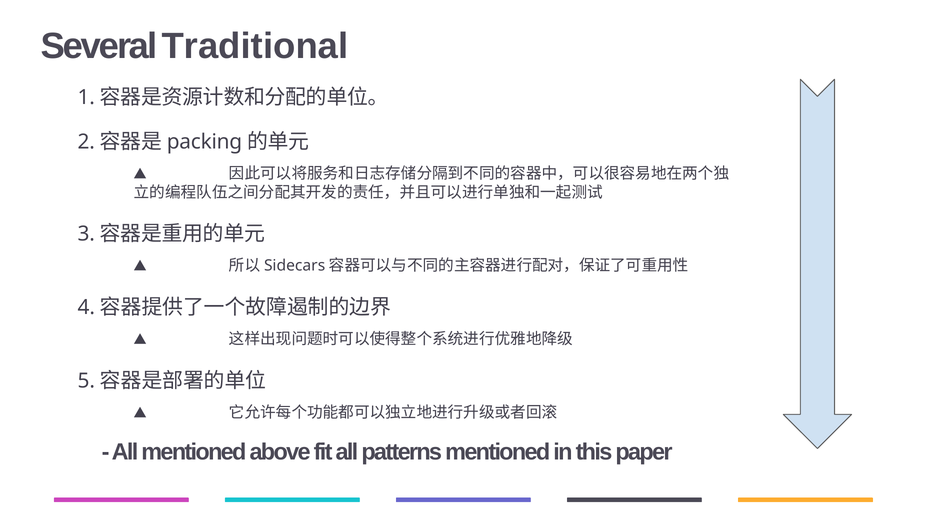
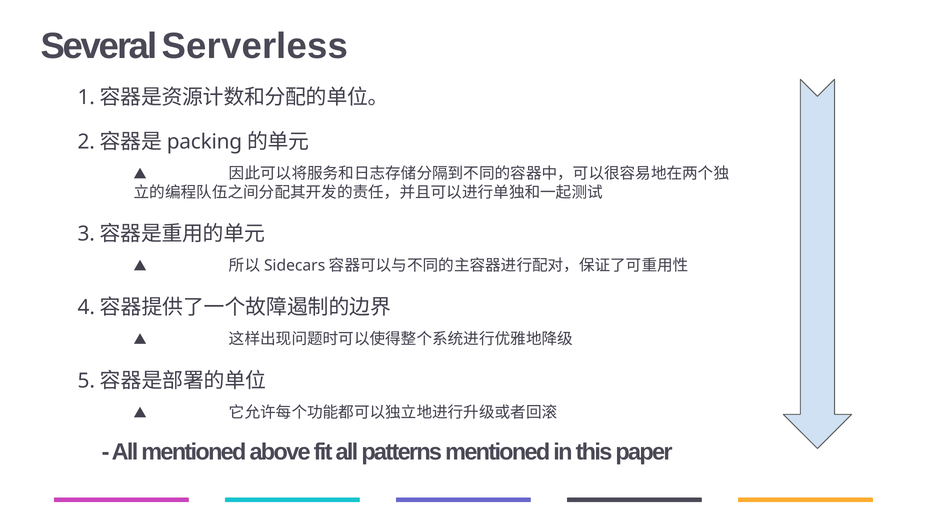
Traditional: Traditional -> Serverless
